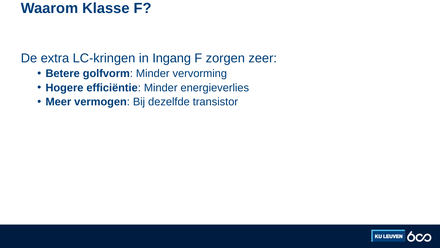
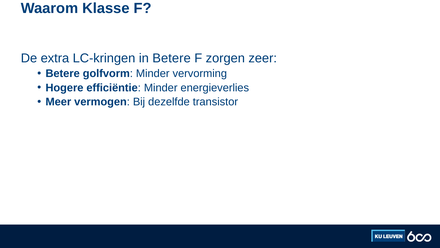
in Ingang: Ingang -> Betere
